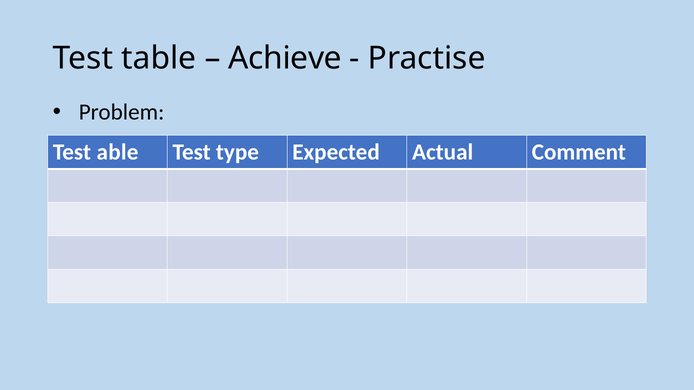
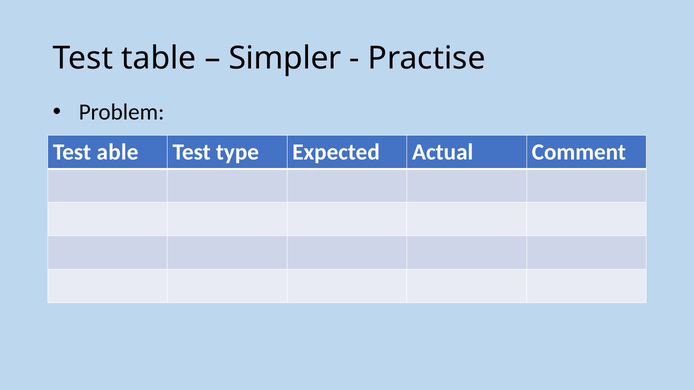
Achieve: Achieve -> Simpler
